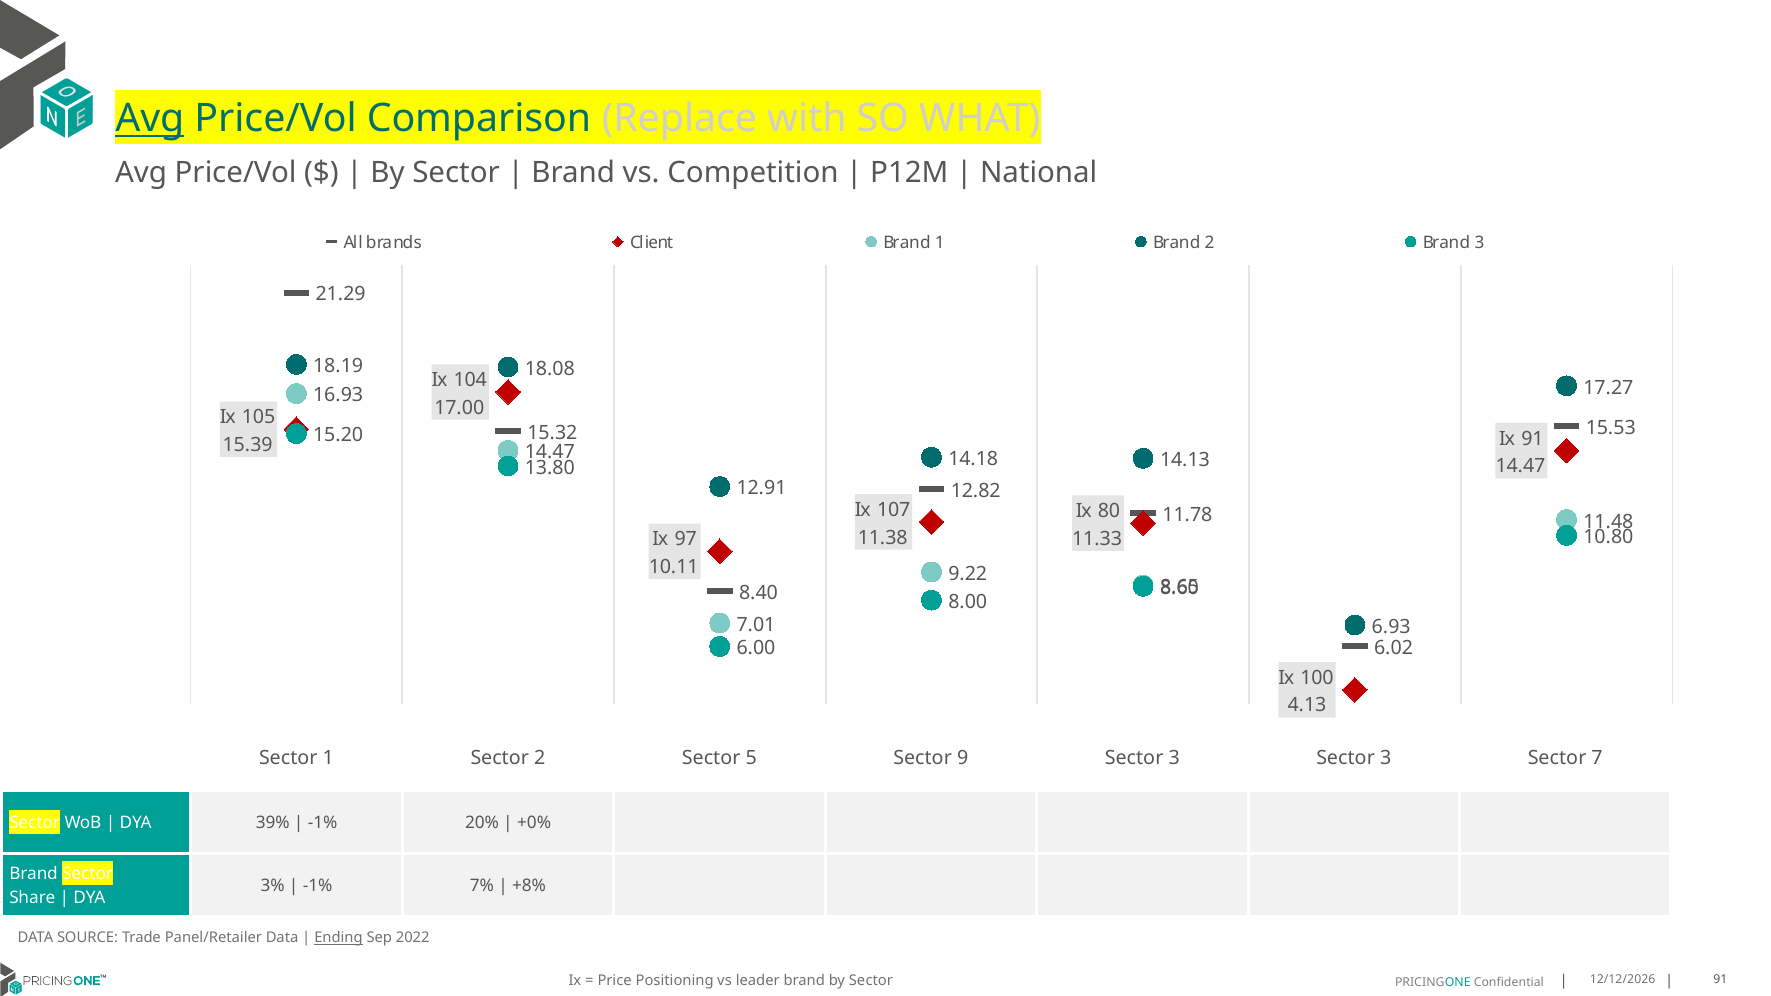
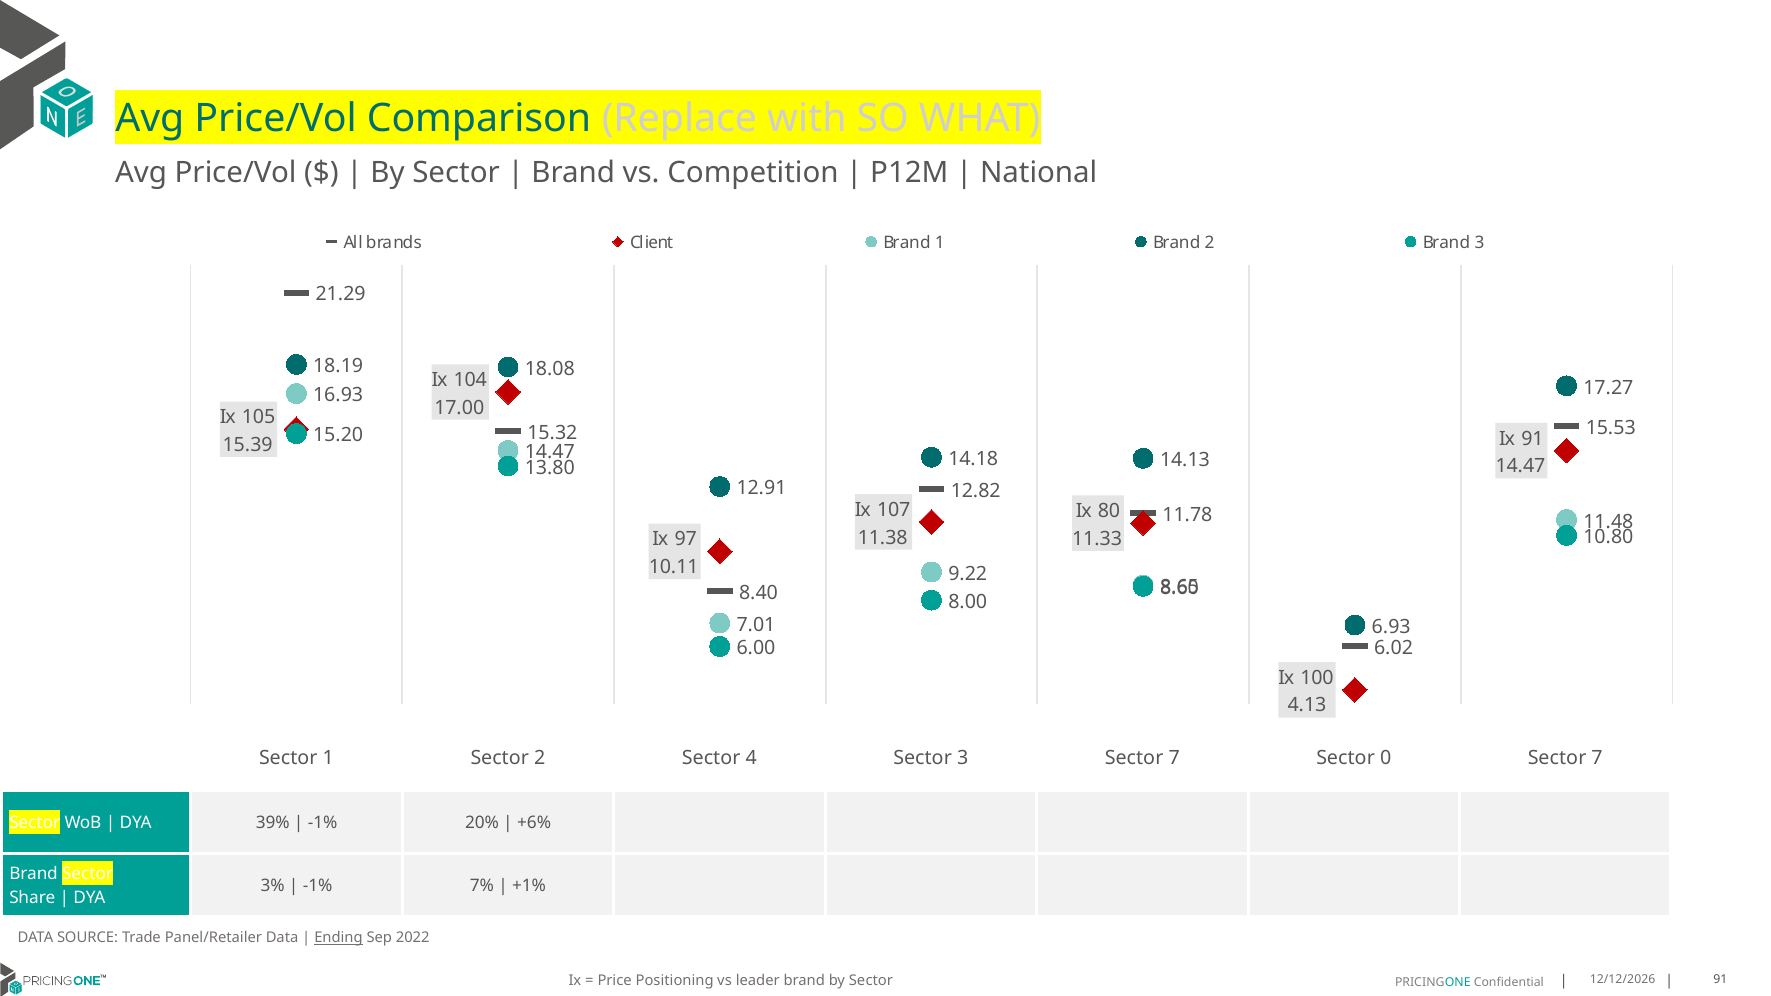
Avg at (150, 119) underline: present -> none
5: 5 -> 4
Sector 9: 9 -> 3
3 at (1174, 758): 3 -> 7
3 at (1386, 758): 3 -> 0
+0%: +0% -> +6%
+8%: +8% -> +1%
